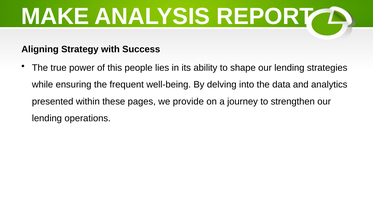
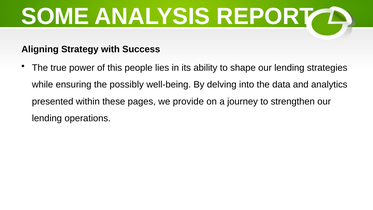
MAKE: MAKE -> SOME
frequent: frequent -> possibly
